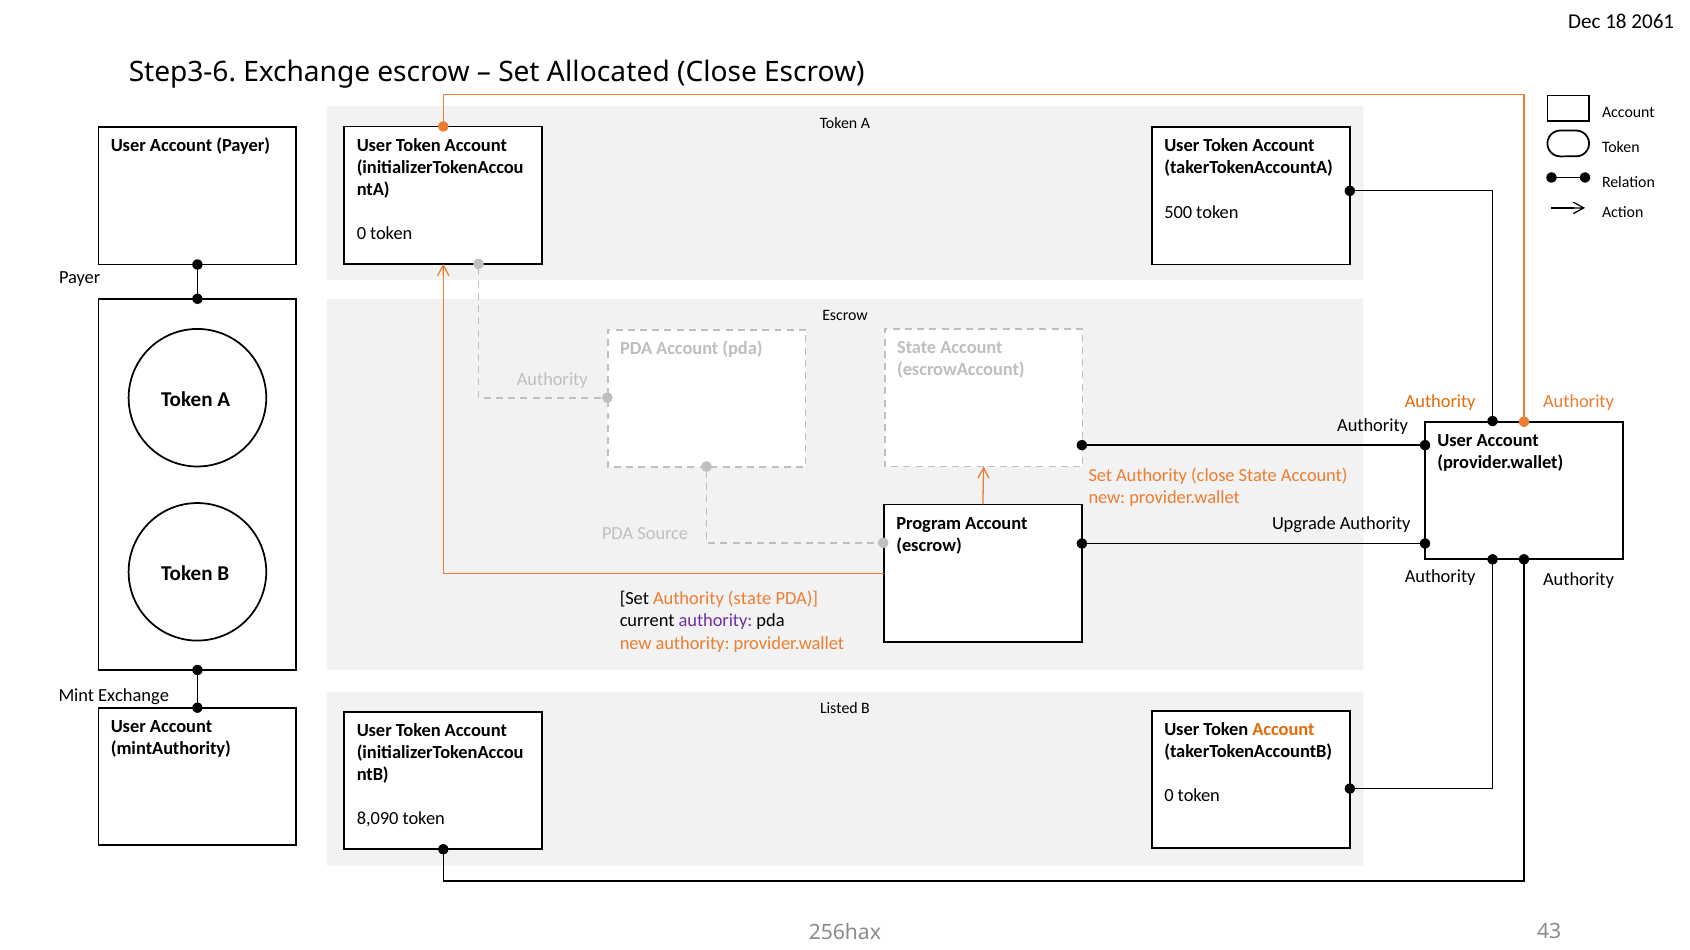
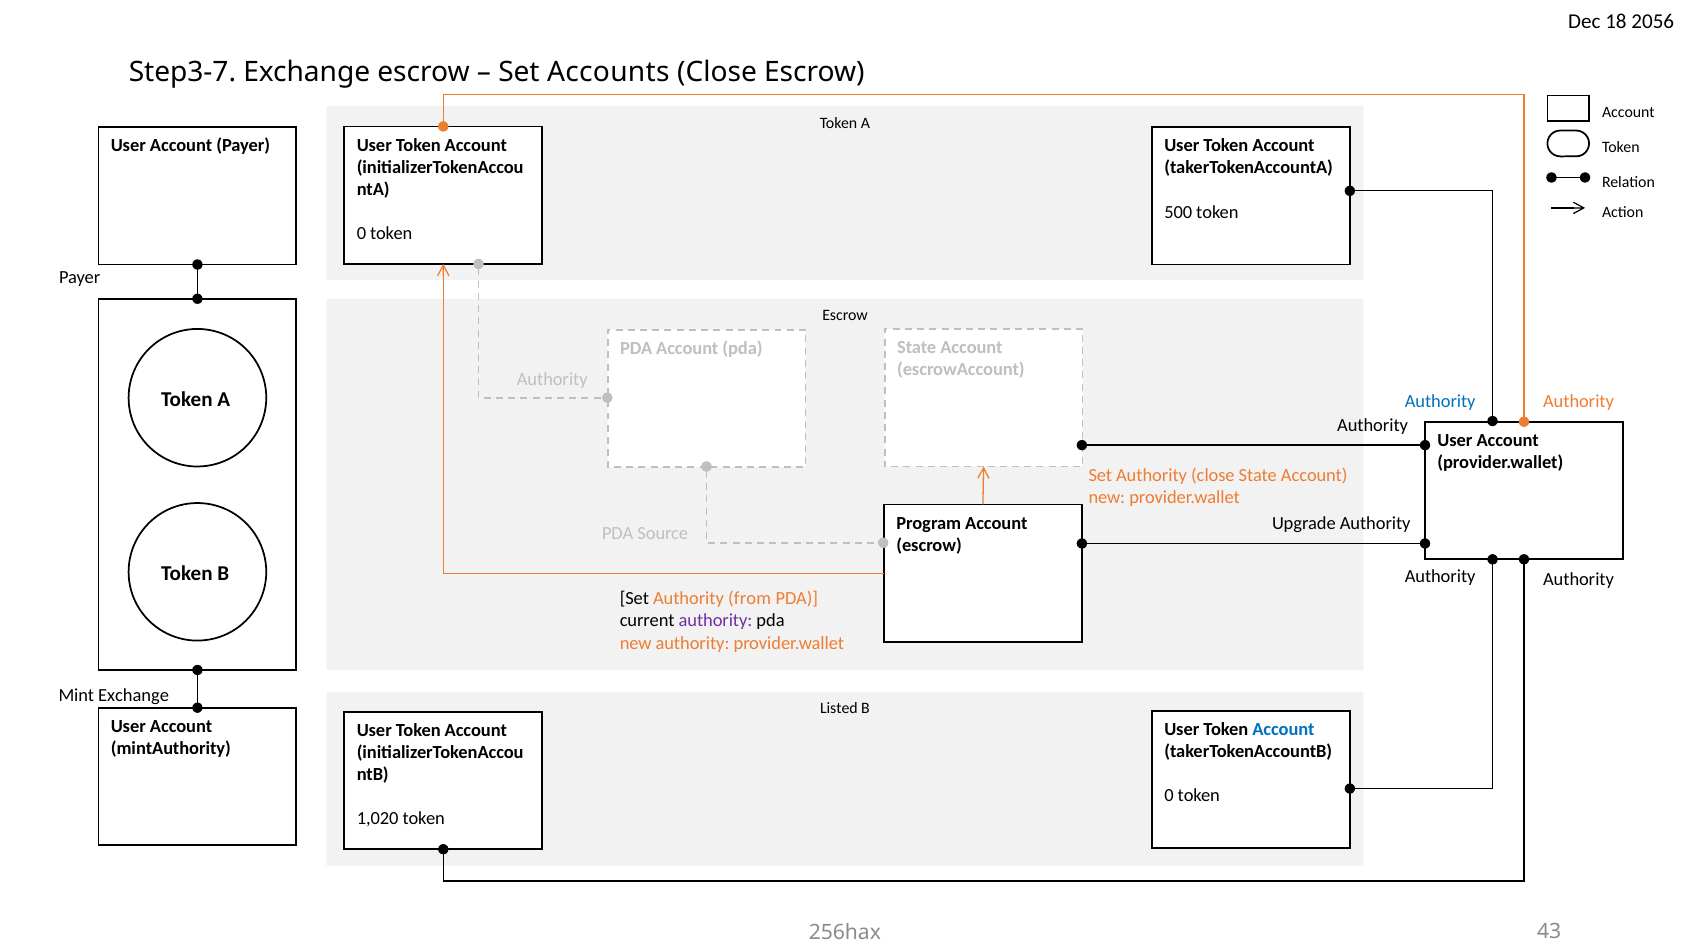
2061: 2061 -> 2056
Step3-6: Step3-6 -> Step3-7
Allocated: Allocated -> Accounts
Authority at (1440, 402) colour: orange -> blue
Authority state: state -> from
Account at (1283, 730) colour: orange -> blue
8,090: 8,090 -> 1,020
